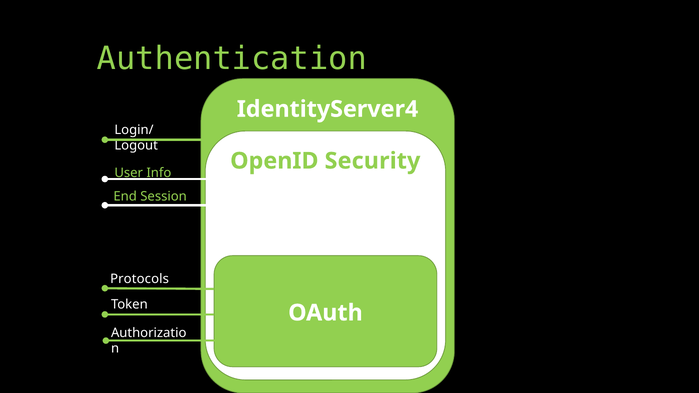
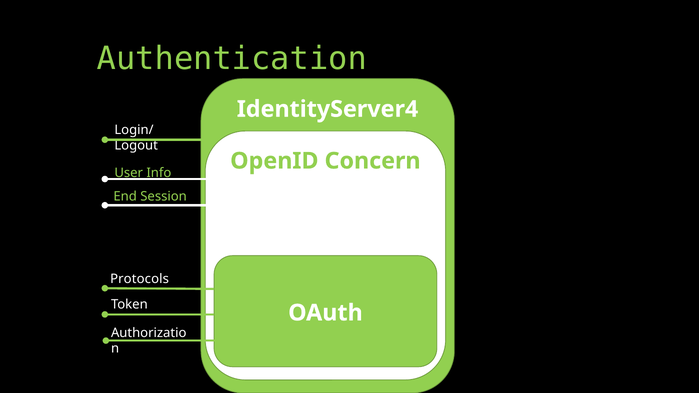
Security: Security -> Concern
